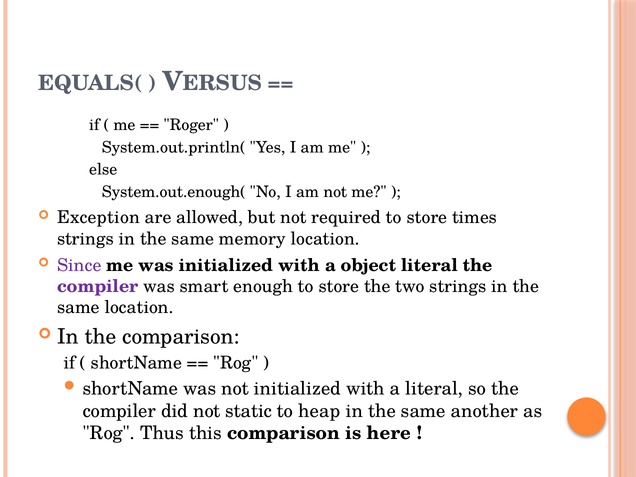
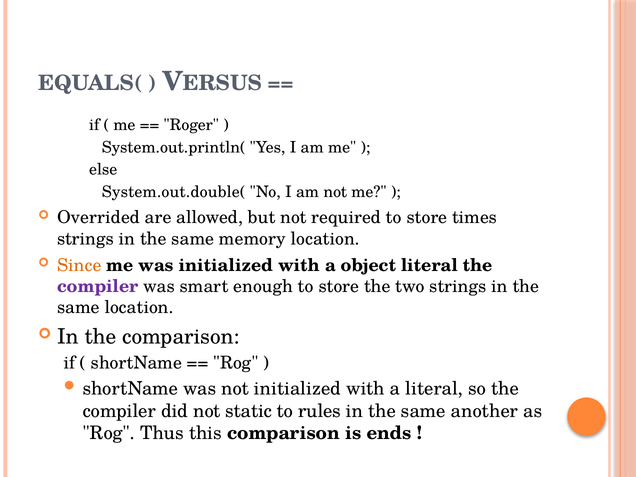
System.out.enough(: System.out.enough( -> System.out.double(
Exception: Exception -> Overrided
Since colour: purple -> orange
heap: heap -> rules
here: here -> ends
